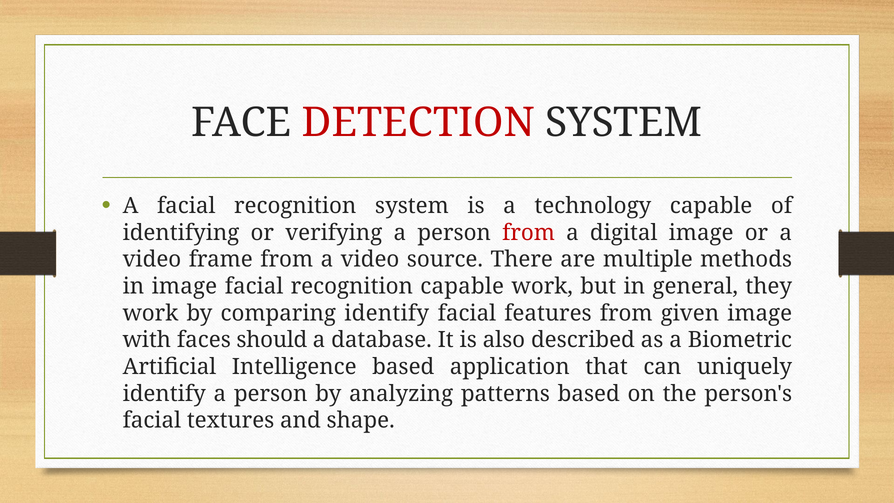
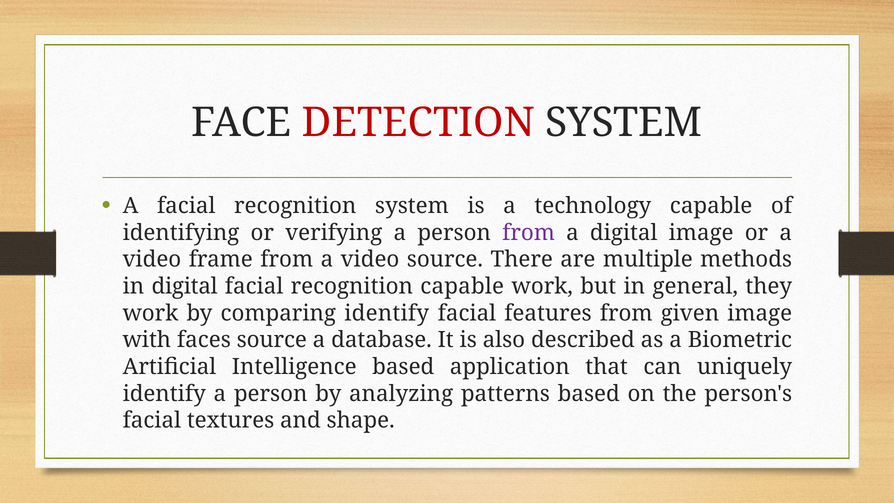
from at (529, 233) colour: red -> purple
in image: image -> digital
faces should: should -> source
